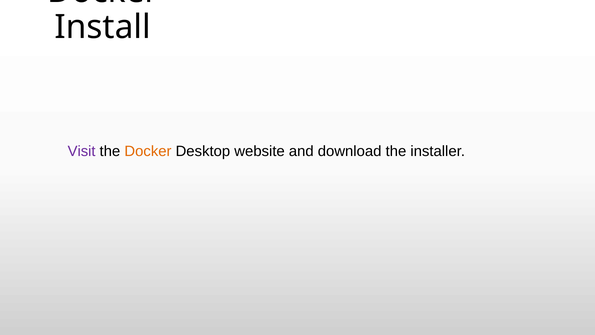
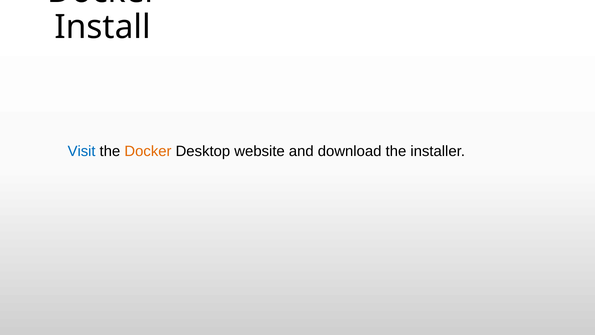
Visit colour: purple -> blue
